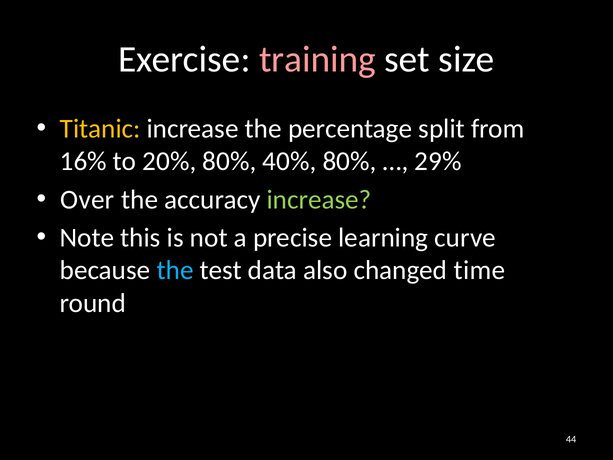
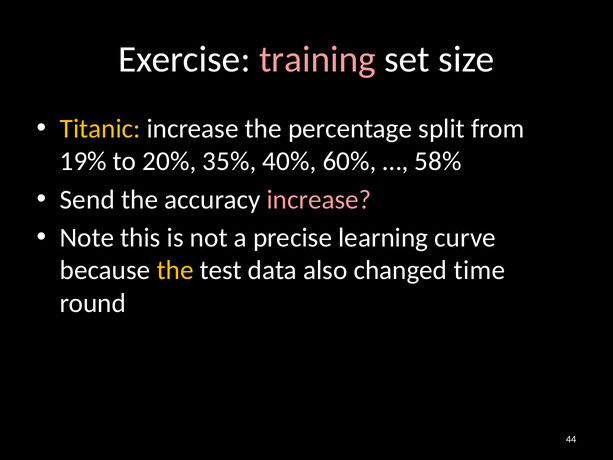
16%: 16% -> 19%
20% 80%: 80% -> 35%
40% 80%: 80% -> 60%
29%: 29% -> 58%
Over: Over -> Send
increase at (319, 199) colour: light green -> pink
the at (175, 270) colour: light blue -> yellow
